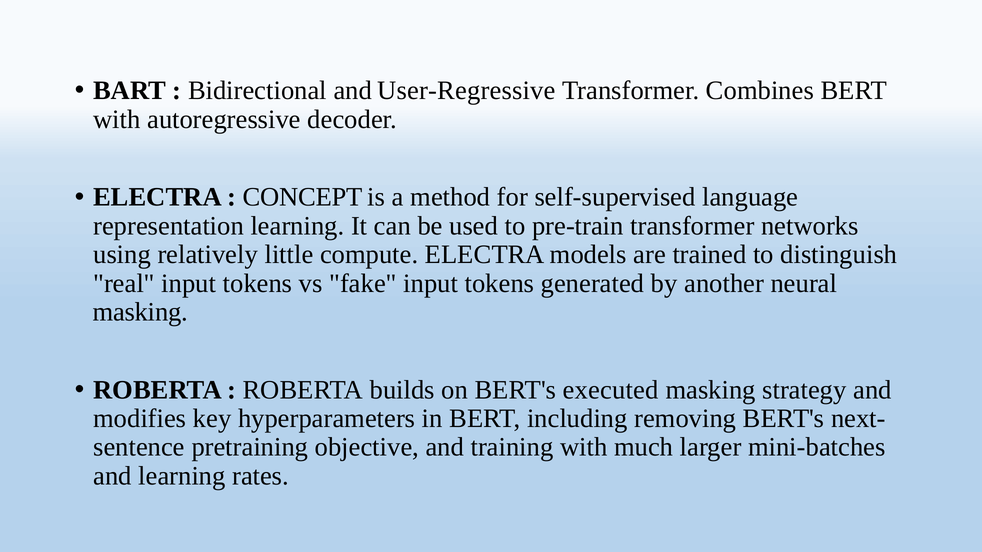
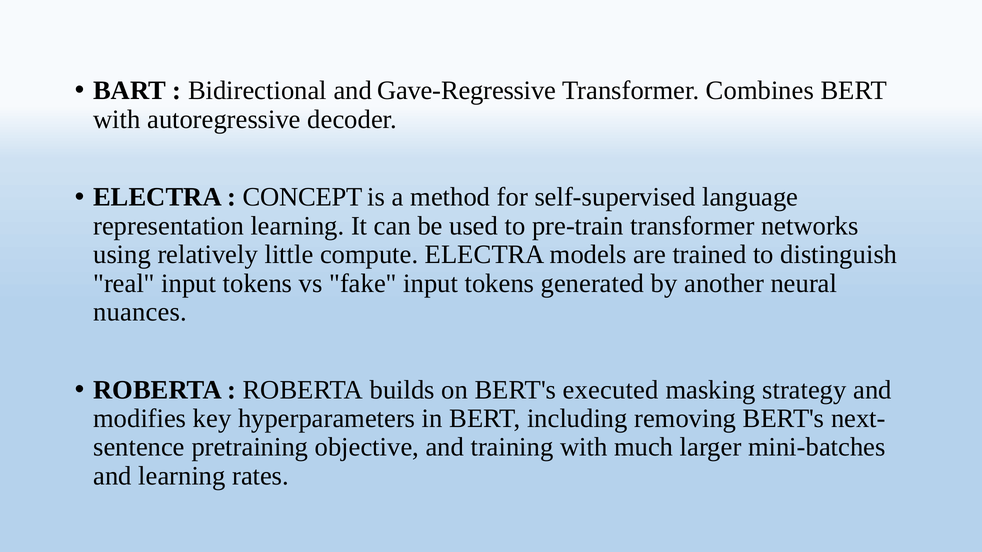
User-Regressive: User-Regressive -> Gave-Regressive
masking at (140, 312): masking -> nuances
